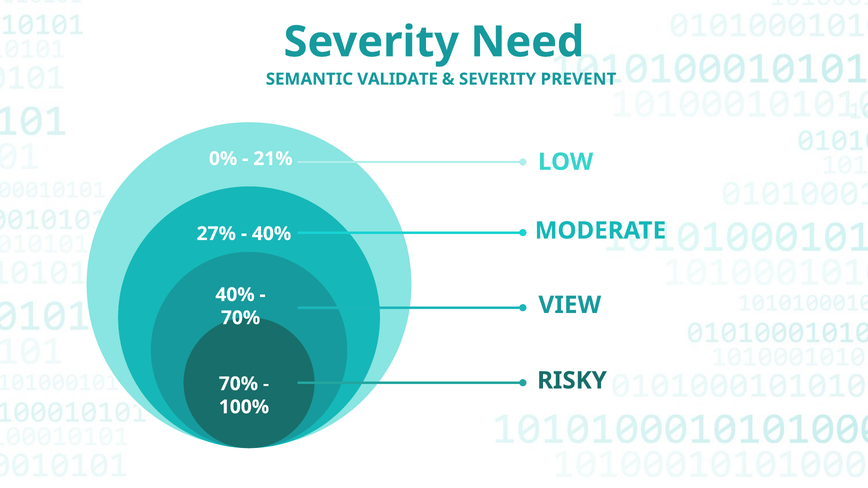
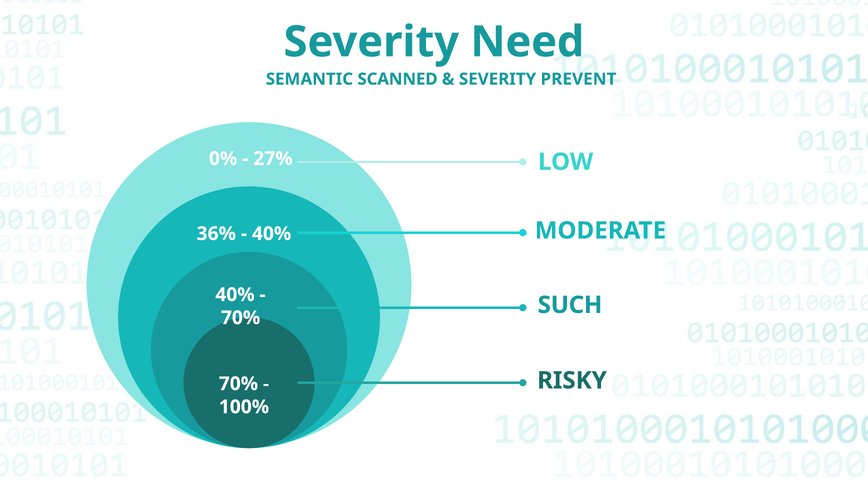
VALIDATE: VALIDATE -> SCANNED
21%: 21% -> 27%
27%: 27% -> 36%
VIEW: VIEW -> SUCH
